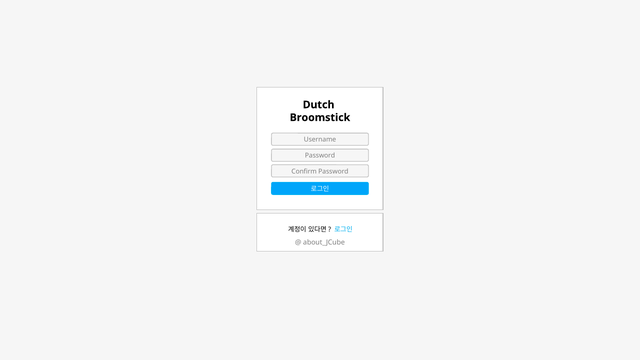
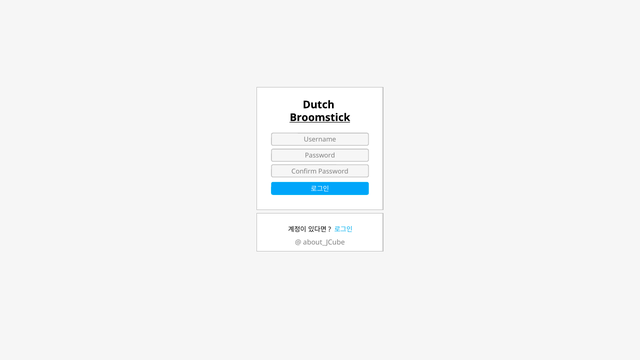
Broomstick underline: none -> present
